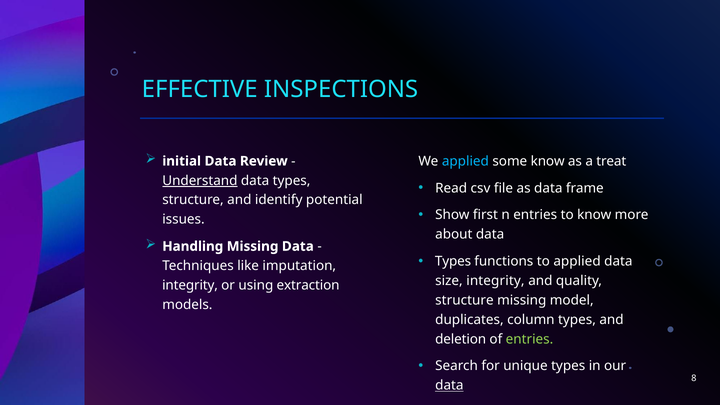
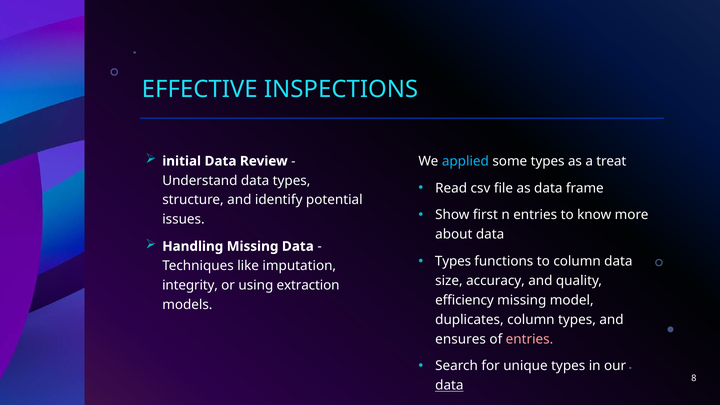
some know: know -> types
Understand underline: present -> none
to applied: applied -> column
size integrity: integrity -> accuracy
structure at (464, 300): structure -> efficiency
deletion: deletion -> ensures
entries at (530, 339) colour: light green -> pink
